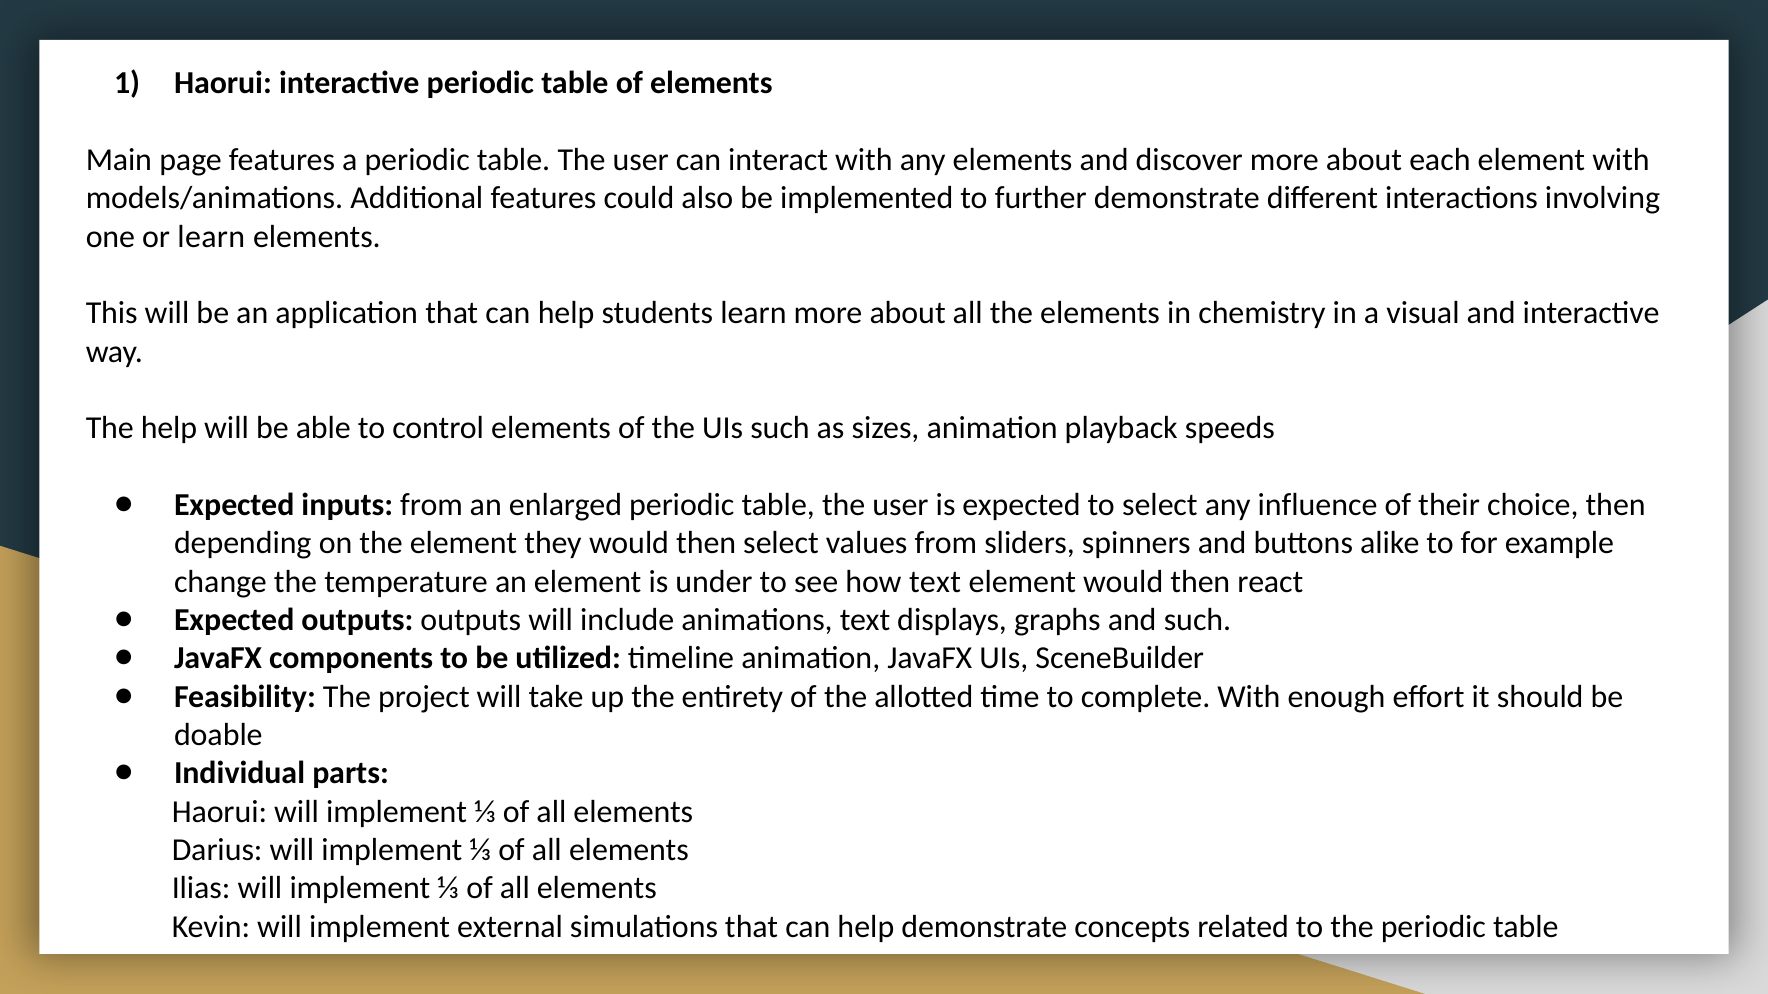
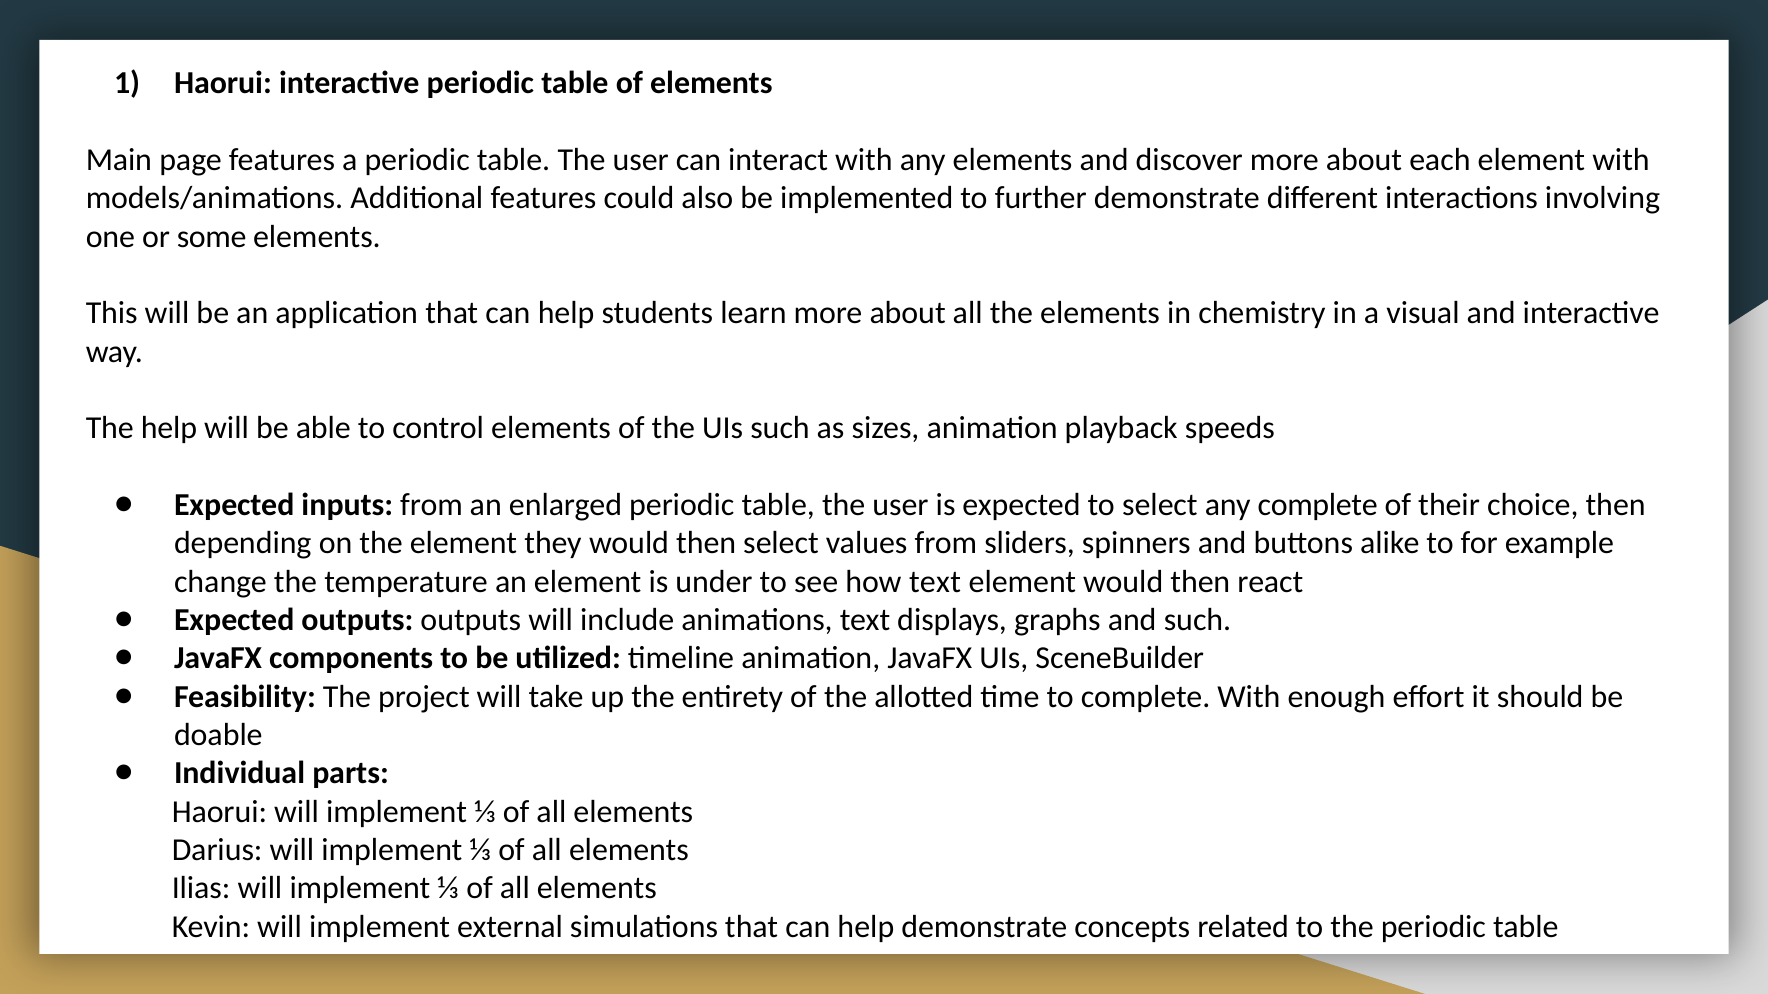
or learn: learn -> some
any influence: influence -> complete
